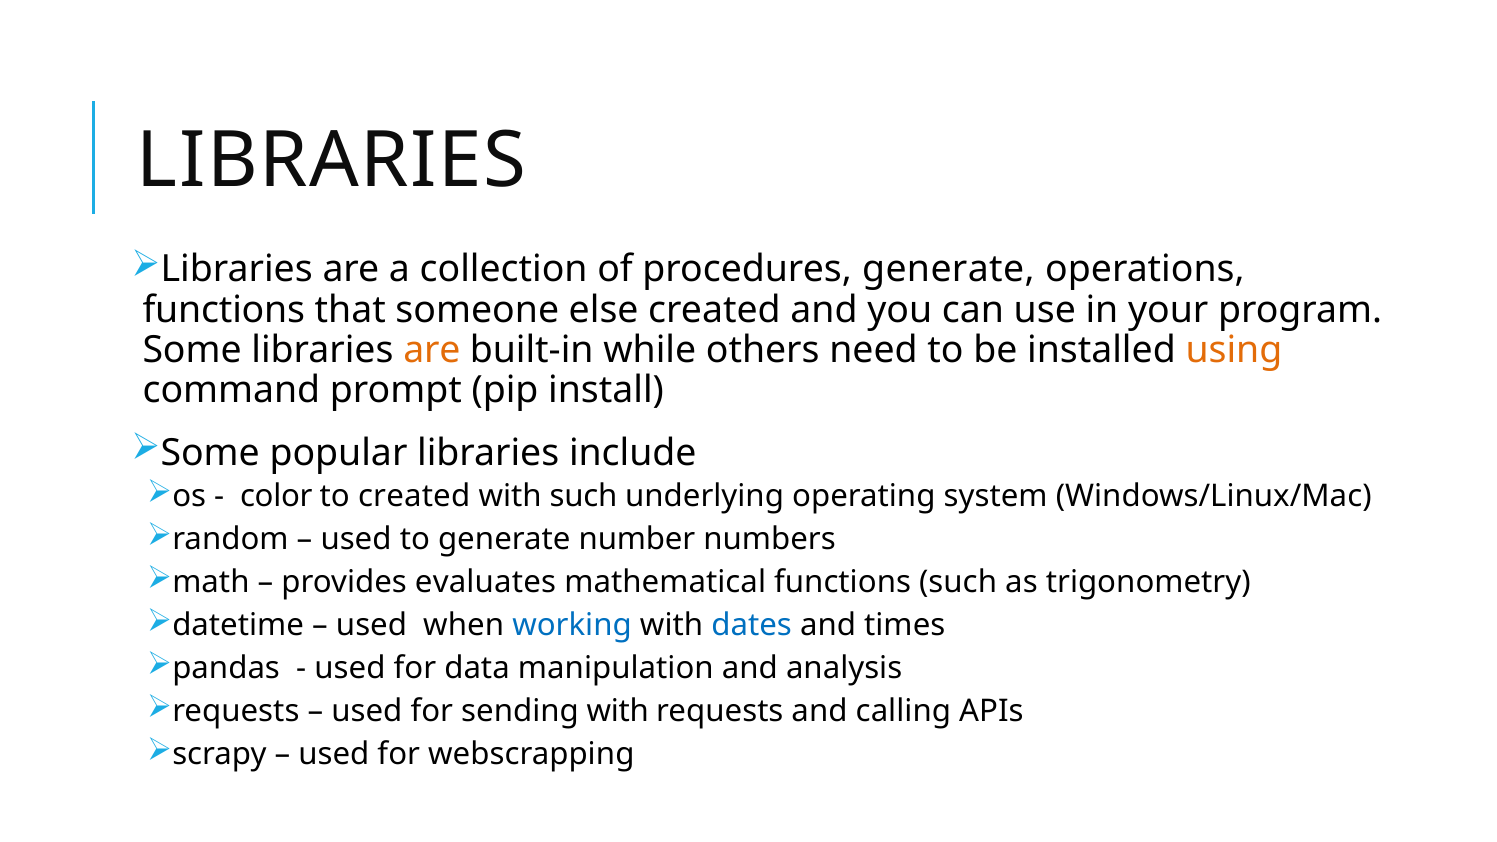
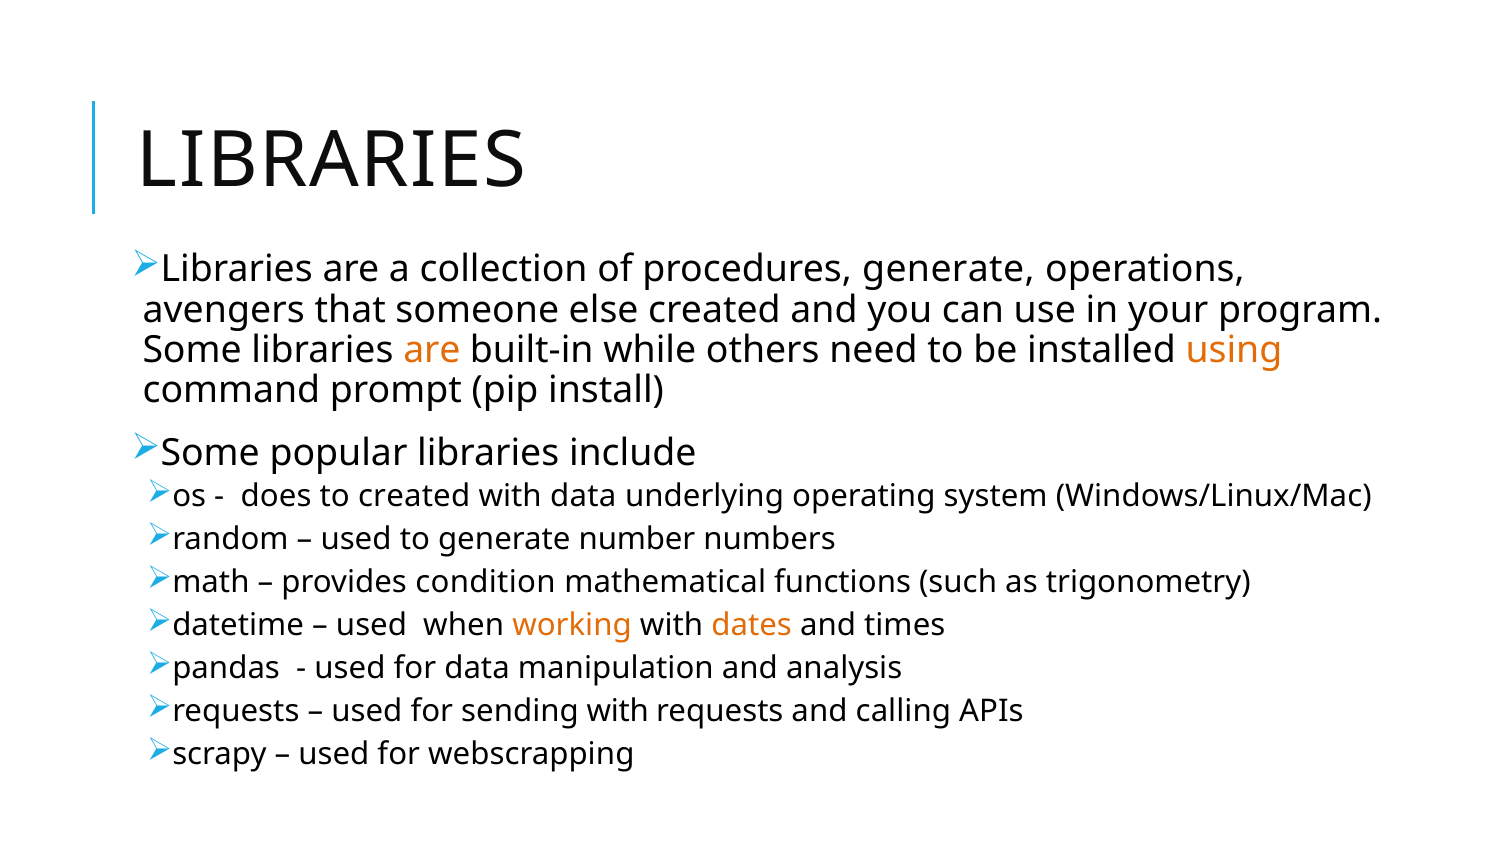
functions at (224, 310): functions -> avengers
color: color -> does
with such: such -> data
evaluates: evaluates -> condition
working colour: blue -> orange
dates colour: blue -> orange
